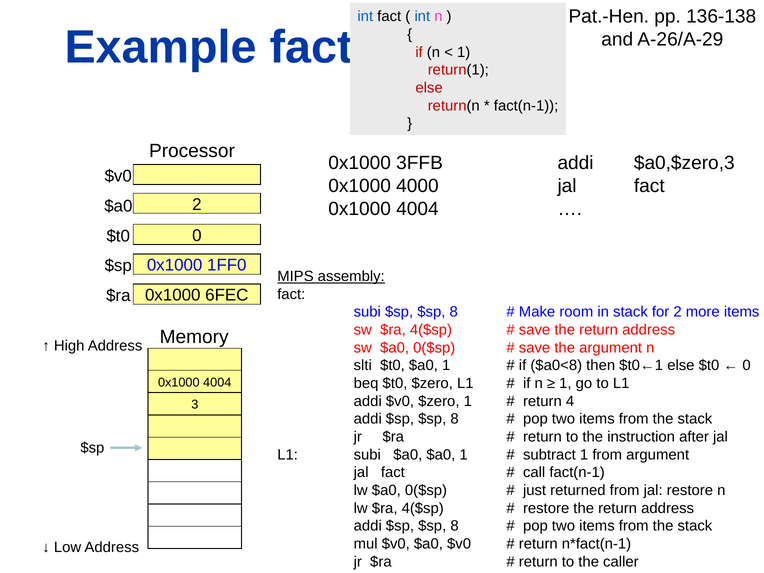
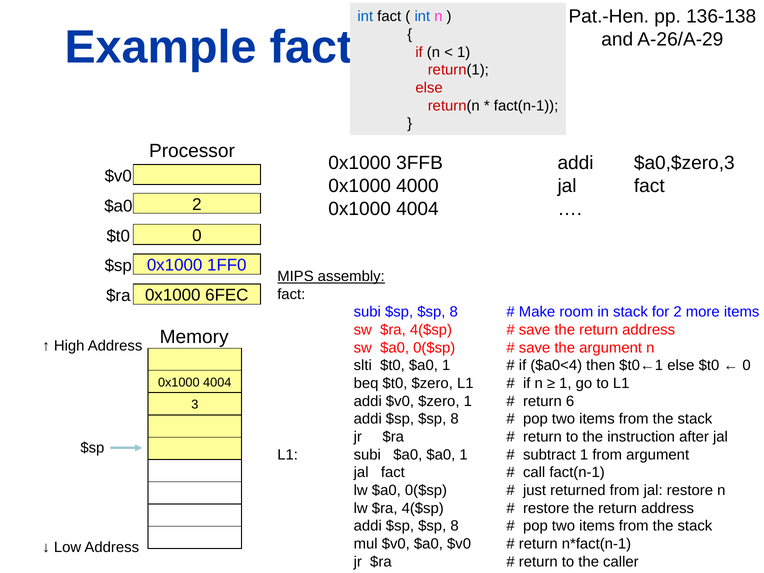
$a0<8: $a0<8 -> $a0<4
4: 4 -> 6
